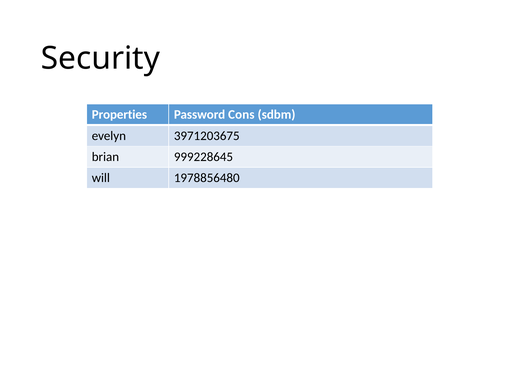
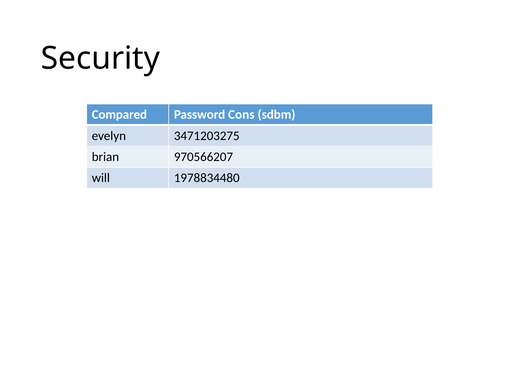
Properties: Properties -> Compared
3971203675: 3971203675 -> 3471203275
999228645: 999228645 -> 970566207
1978856480: 1978856480 -> 1978834480
